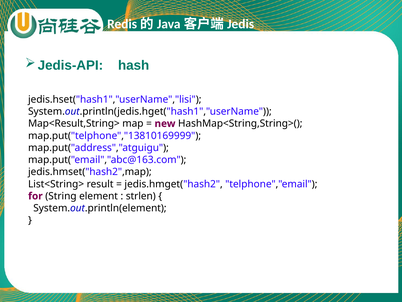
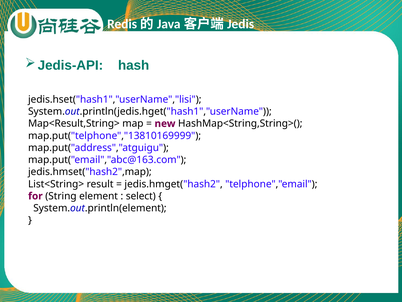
strlen: strlen -> select
